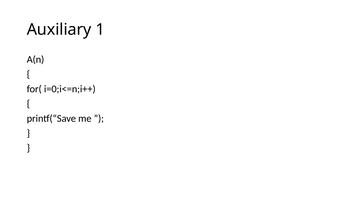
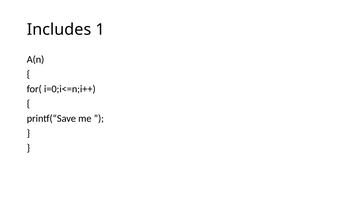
Auxiliary: Auxiliary -> Includes
